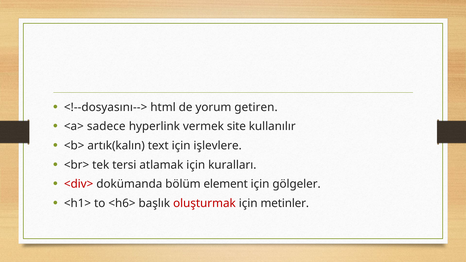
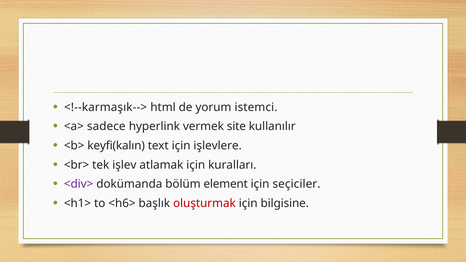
<!--dosyasını-->: <!--dosyasını--> -> <!--karmaşık-->
getiren: getiren -> istemci
artık(kalın: artık(kalın -> keyfi(kalın
tersi: tersi -> işlev
<div> colour: red -> purple
gölgeler: gölgeler -> seçiciler
metinler: metinler -> bilgisine
